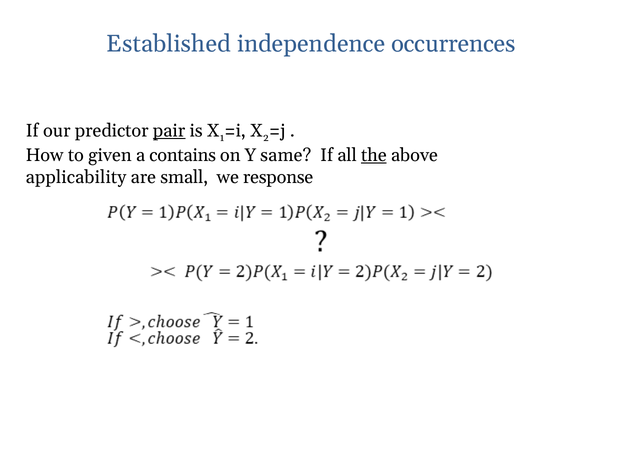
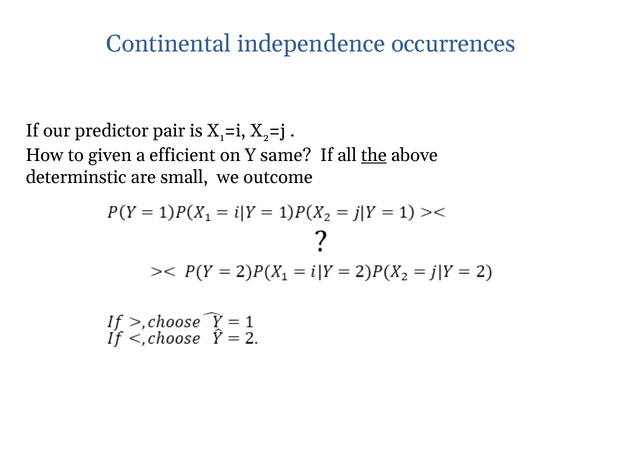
Established: Established -> Continental
pair underline: present -> none
contains: contains -> efficient
applicability: applicability -> determinstic
response: response -> outcome
